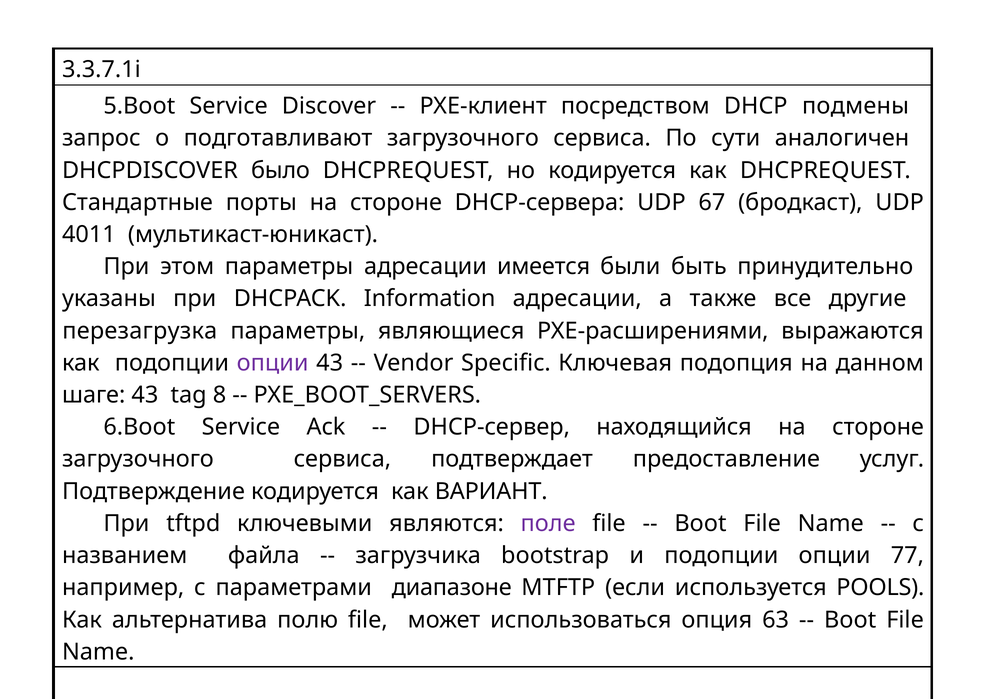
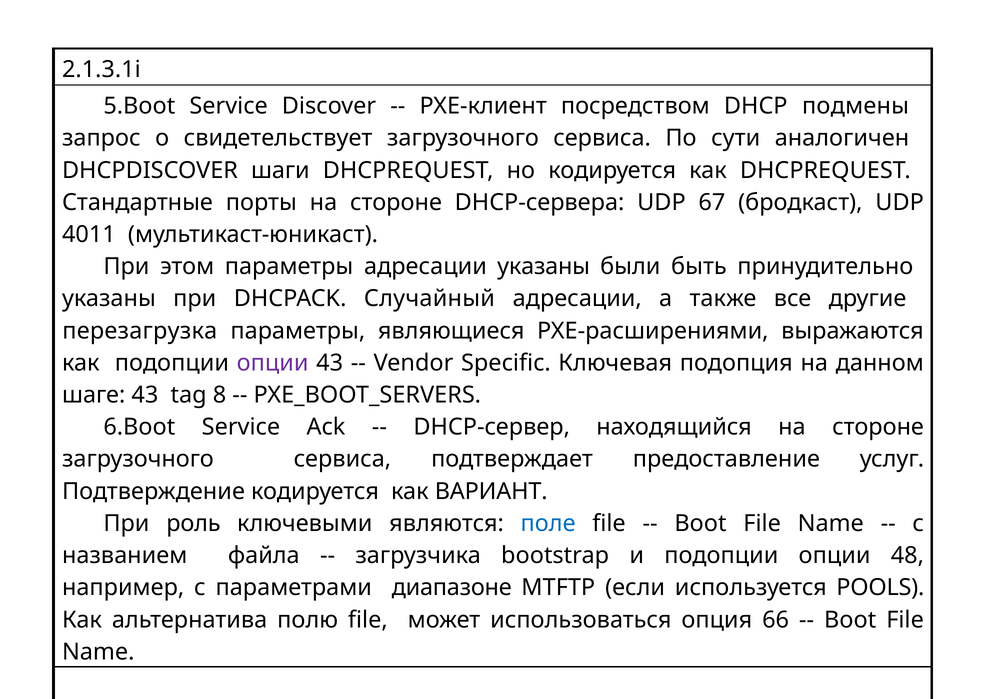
3.3.7.1i: 3.3.7.1i -> 2.1.3.1i
подготавливают: подготавливают -> свидетельствует
было: было -> шаги
адресации имеется: имеется -> указаны
Information: Information -> Случайный
tftpd: tftpd -> роль
поле colour: purple -> blue
77: 77 -> 48
63: 63 -> 66
